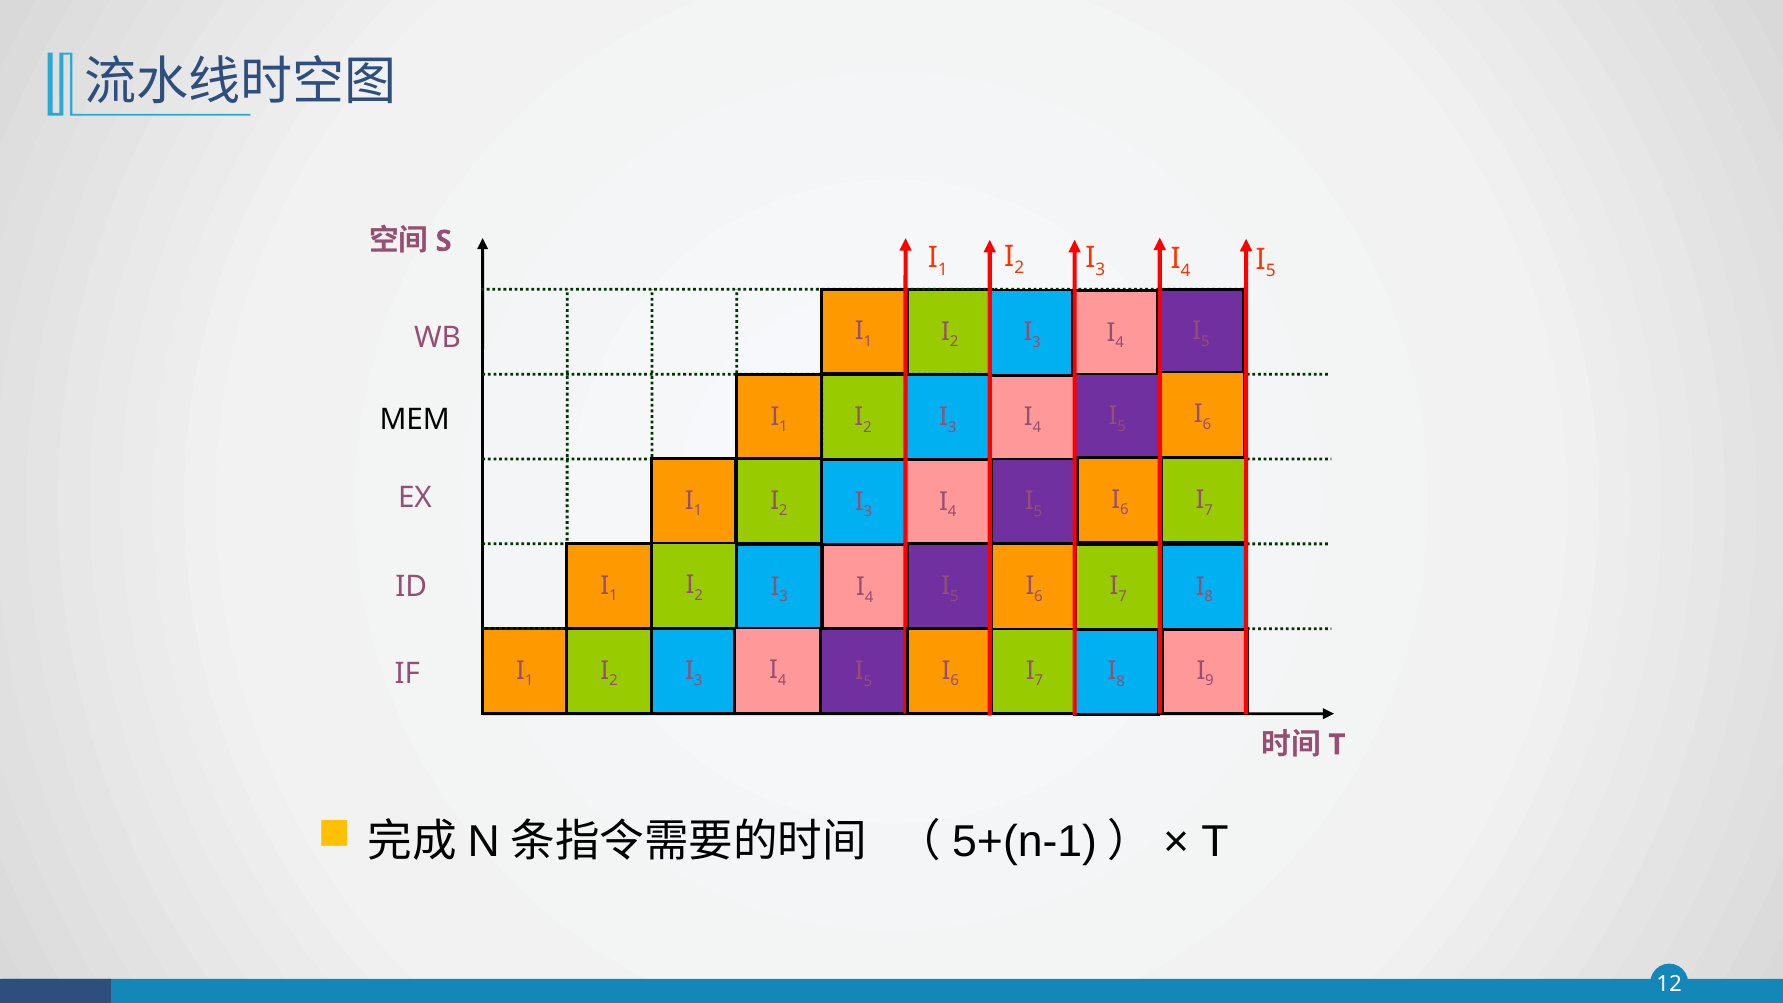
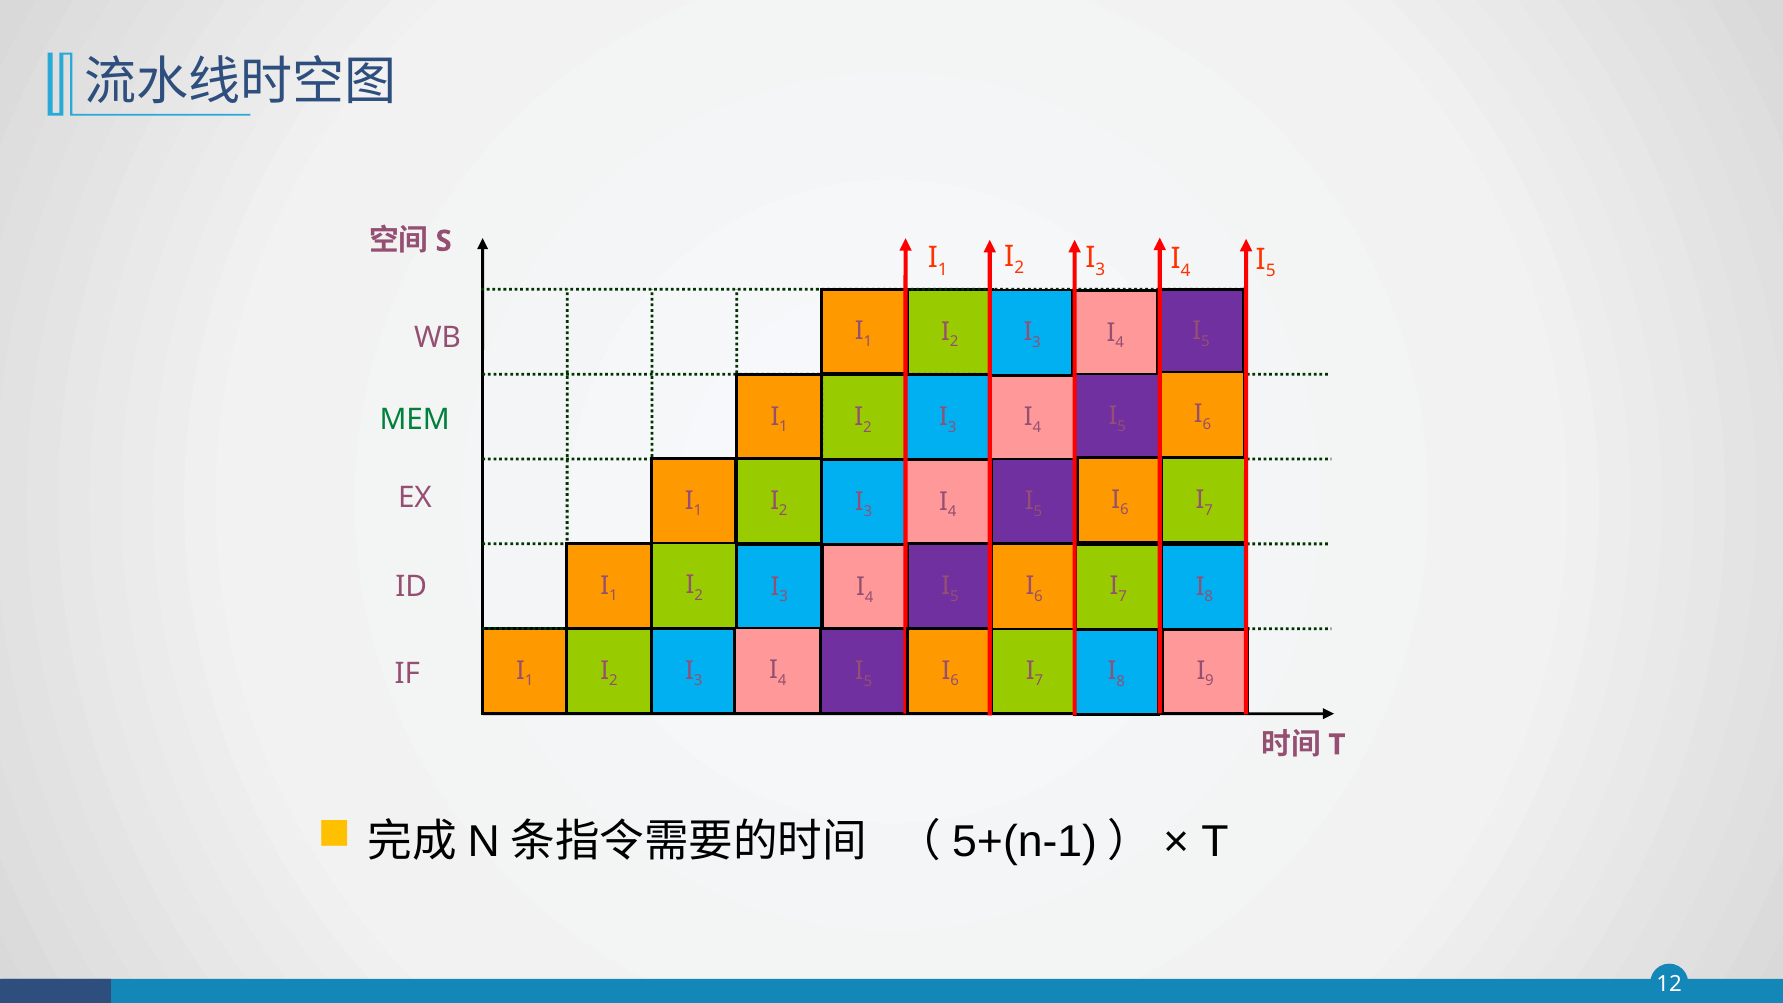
MEM colour: black -> green
